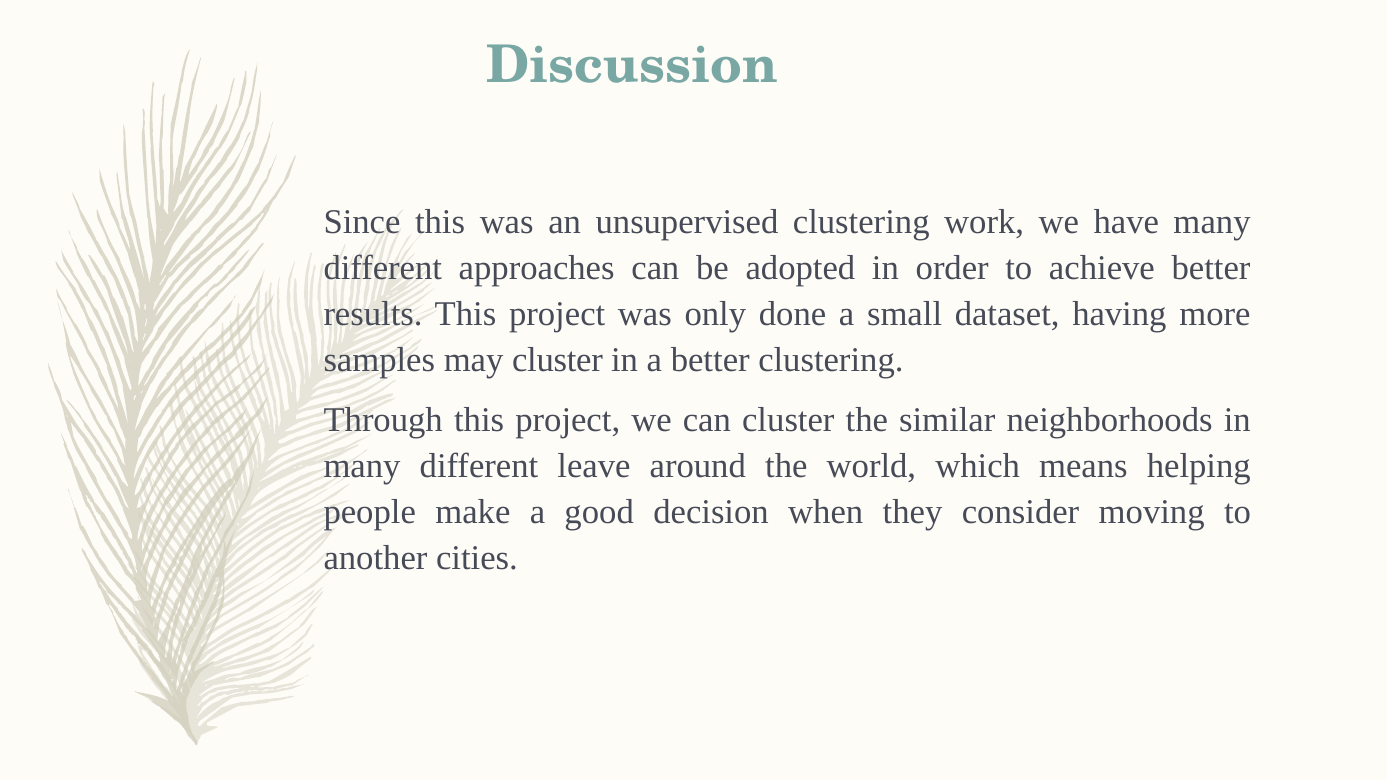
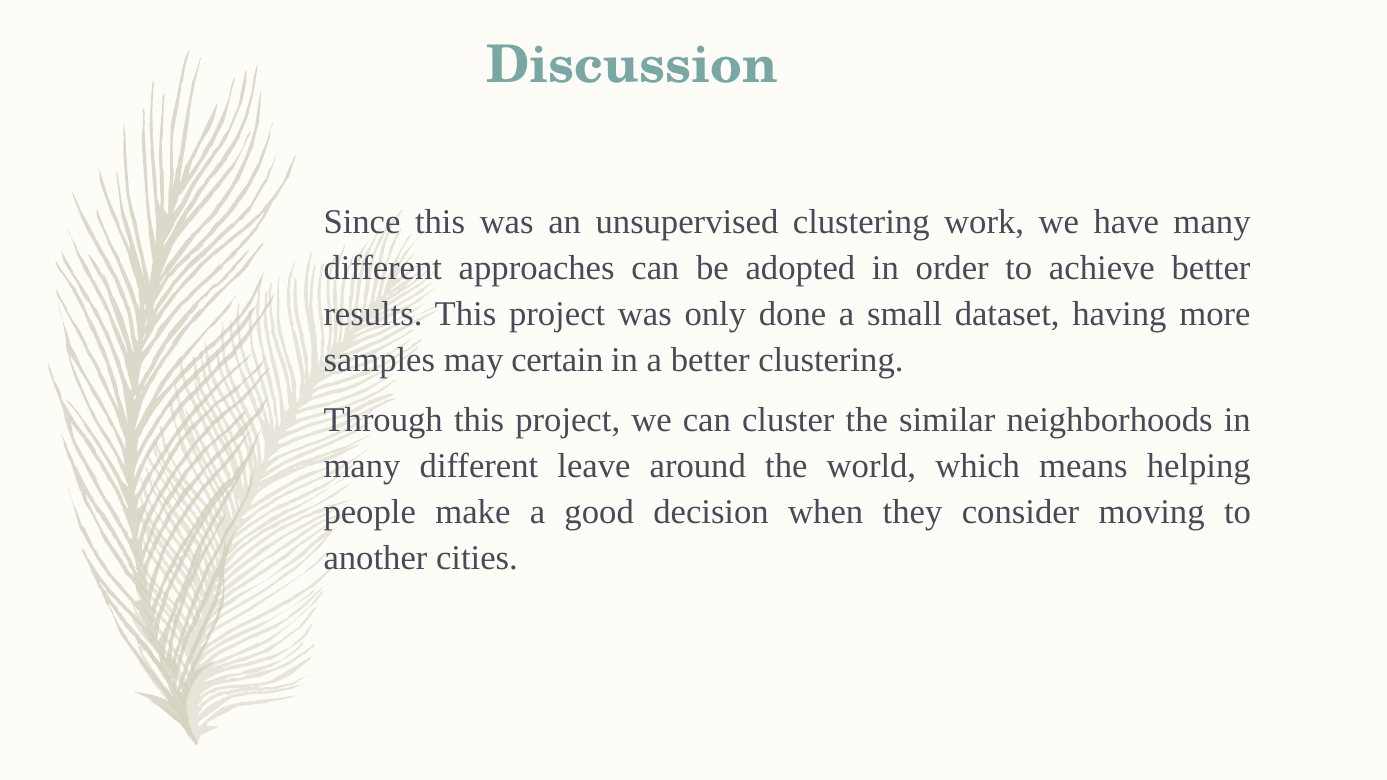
may cluster: cluster -> certain
